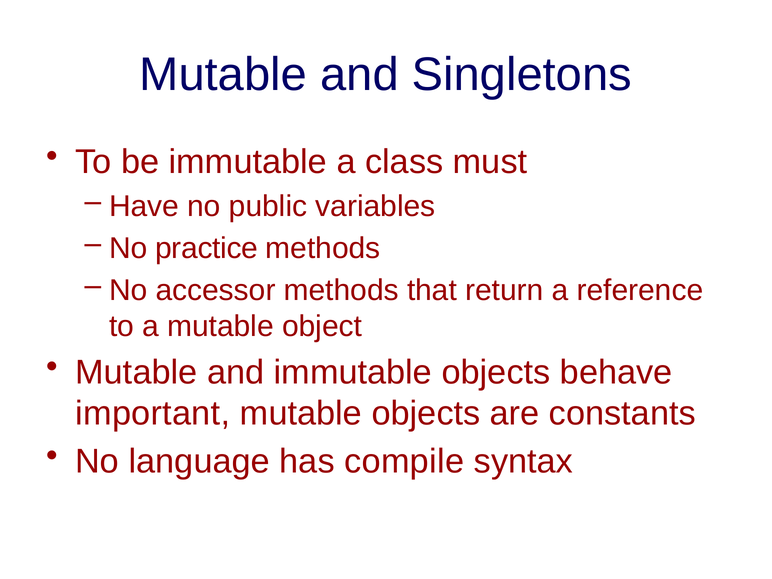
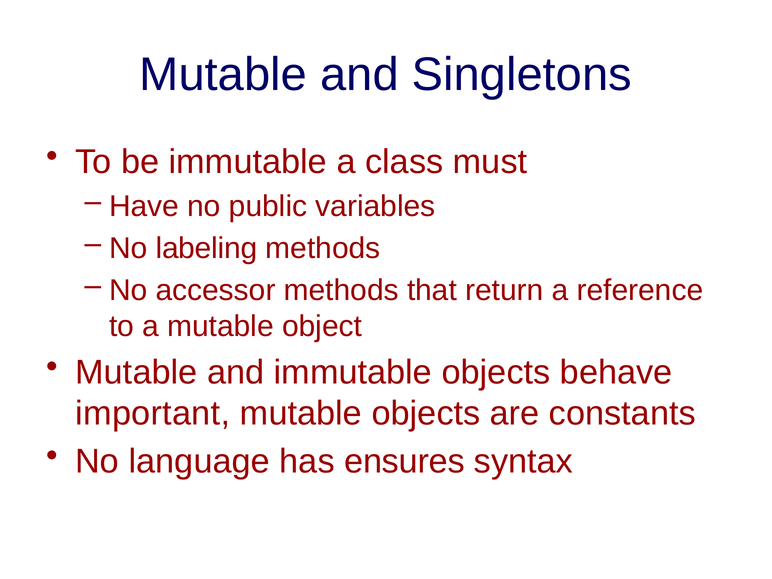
practice: practice -> labeling
compile: compile -> ensures
